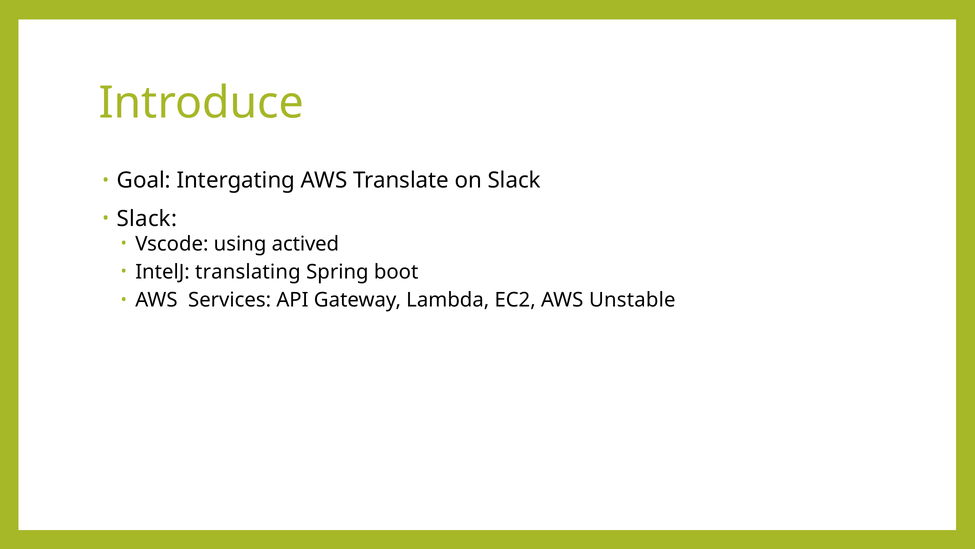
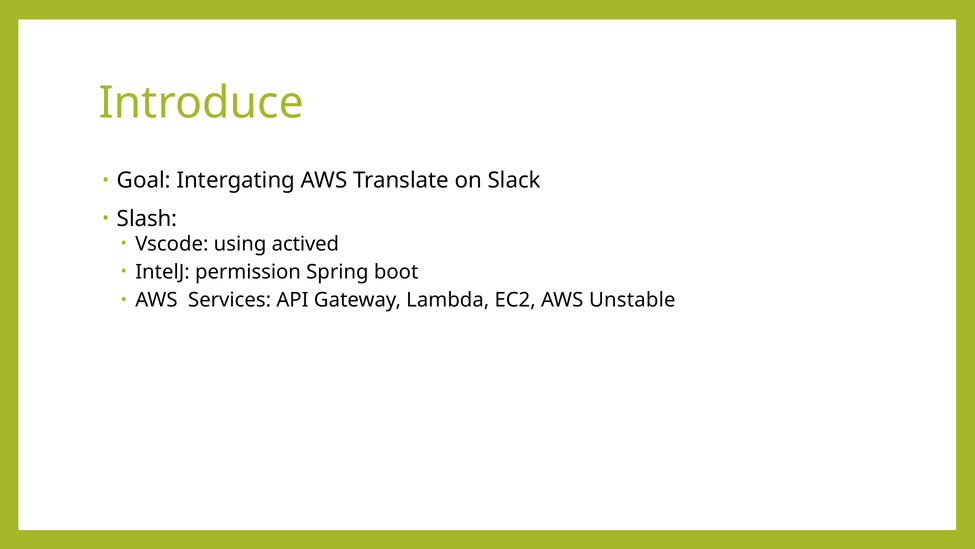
Slack at (147, 218): Slack -> Slash
translating: translating -> permission
